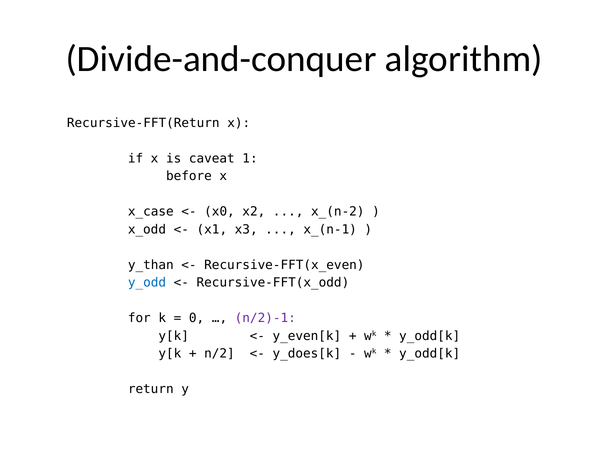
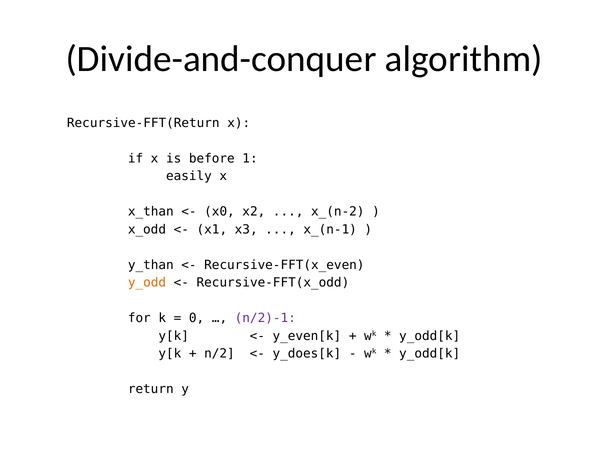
caveat: caveat -> before
before: before -> easily
x_case: x_case -> x_than
y_odd colour: blue -> orange
